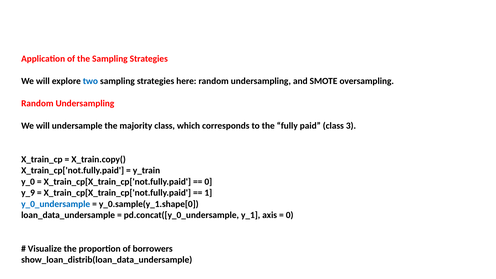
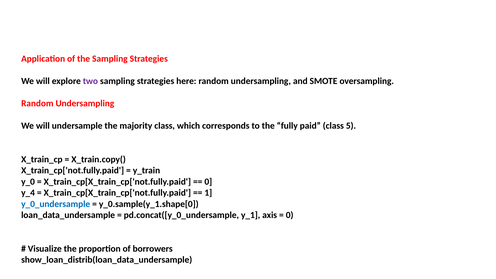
two colour: blue -> purple
3: 3 -> 5
y_9: y_9 -> y_4
